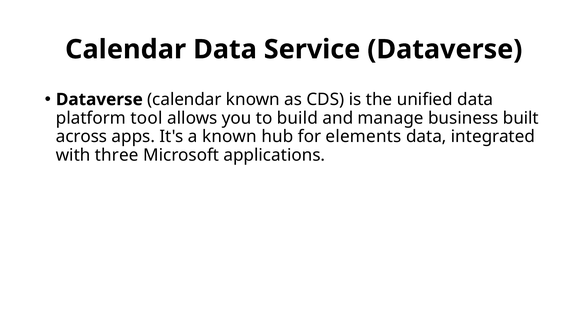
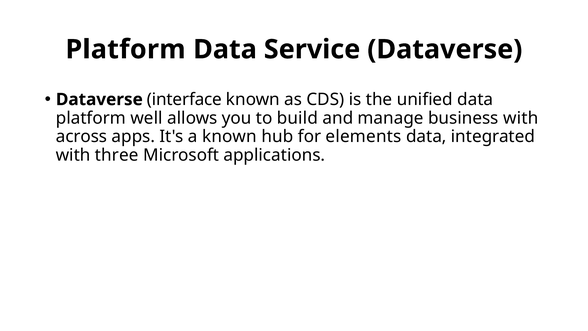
Calendar at (126, 49): Calendar -> Platform
Dataverse calendar: calendar -> interface
tool: tool -> well
business built: built -> with
